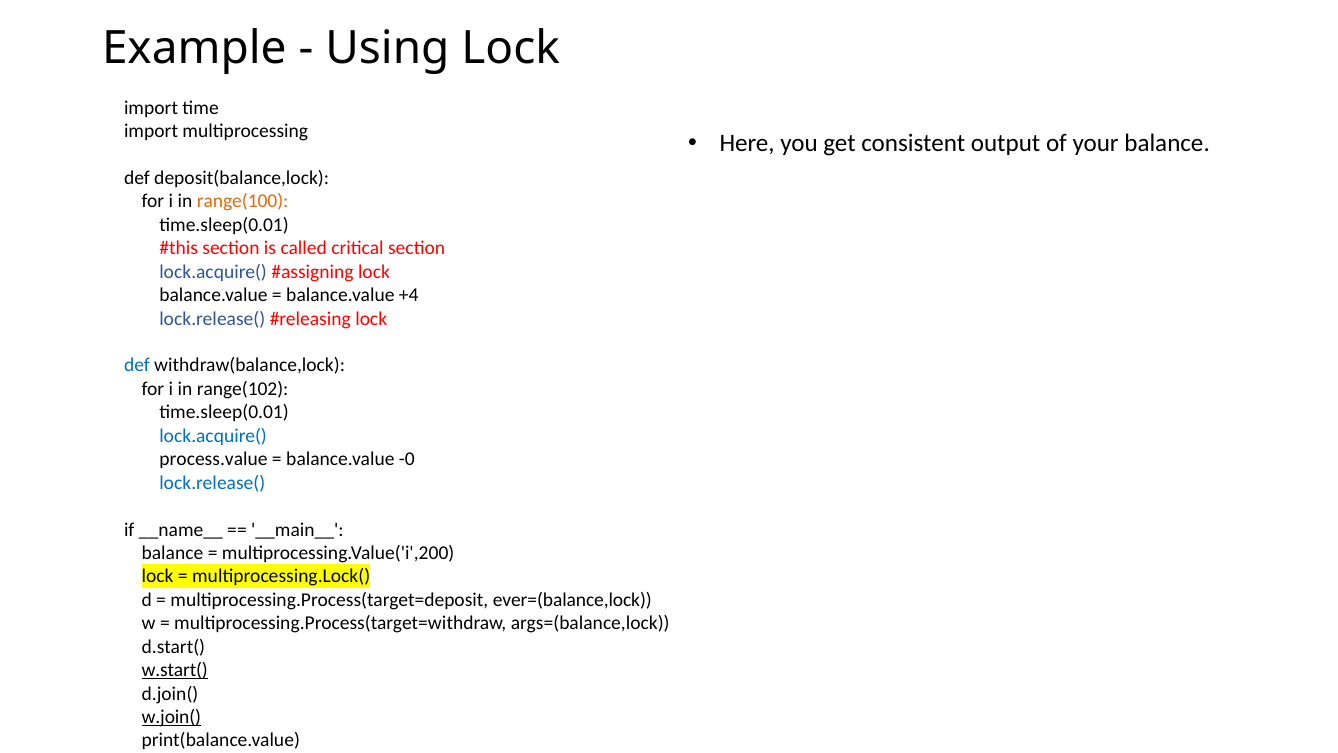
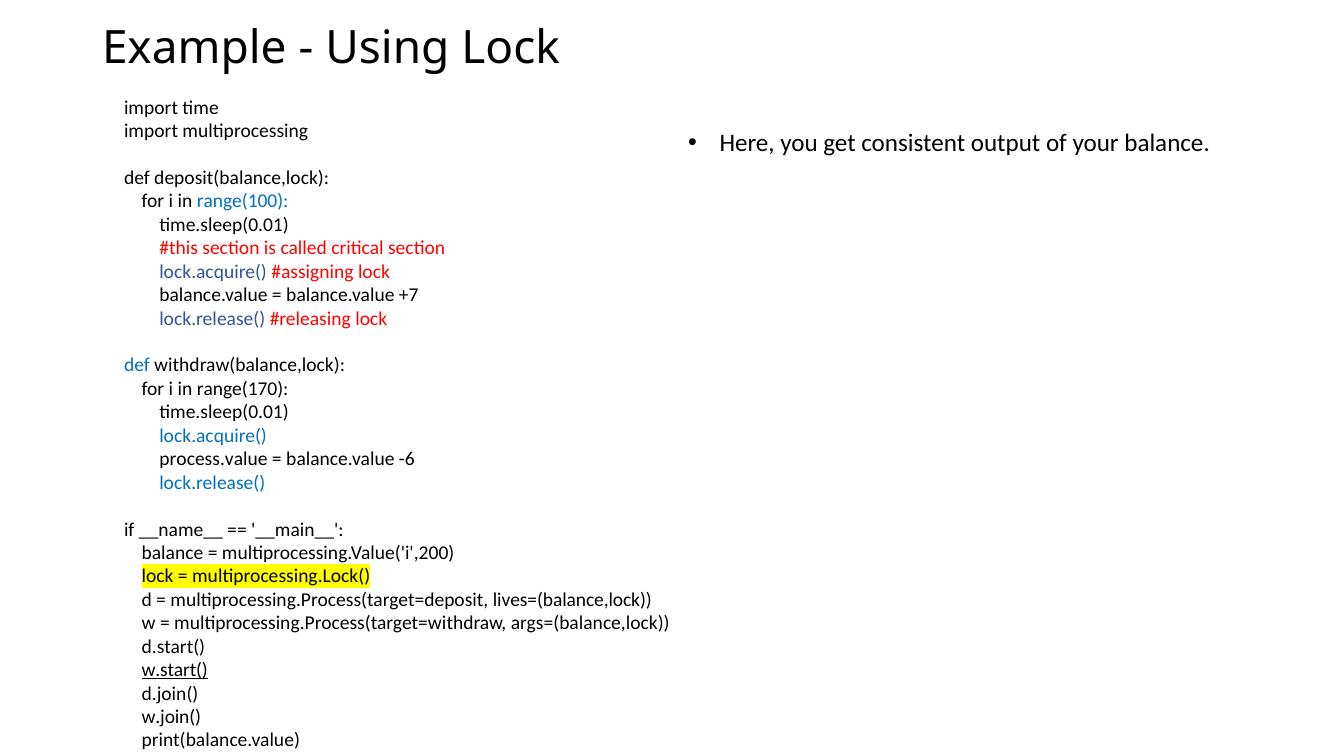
range(100 colour: orange -> blue
+4: +4 -> +7
range(102: range(102 -> range(170
-0: -0 -> -6
ever=(balance,lock: ever=(balance,lock -> lives=(balance,lock
w.join( underline: present -> none
